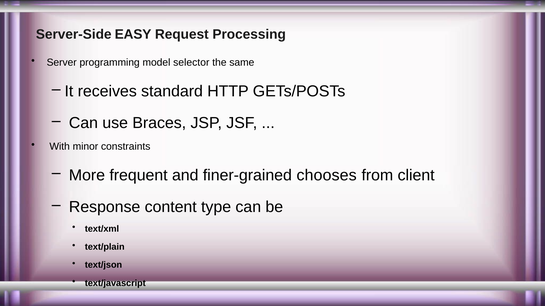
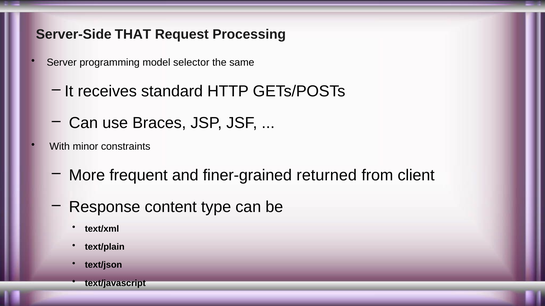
EASY: EASY -> THAT
chooses: chooses -> returned
